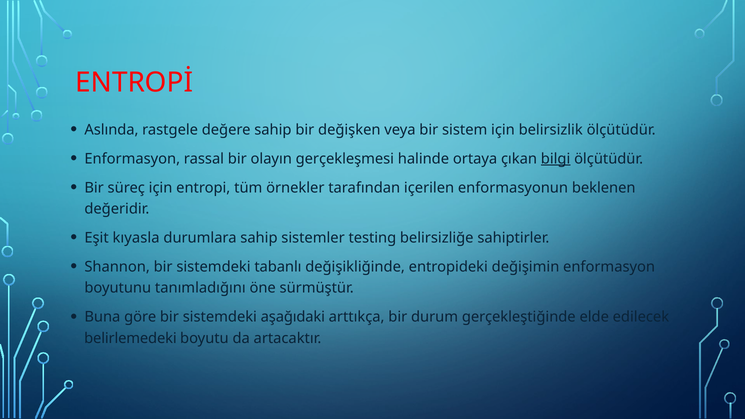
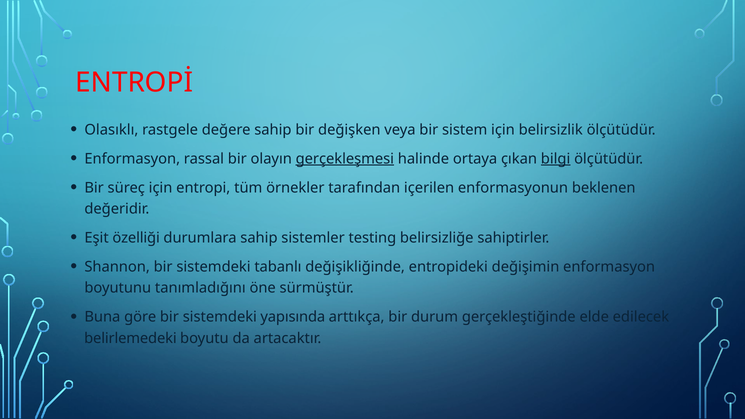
Aslında: Aslında -> Olasıklı
gerçekleşmesi underline: none -> present
kıyasla: kıyasla -> özelliği
aşağıdaki: aşağıdaki -> yapısında
